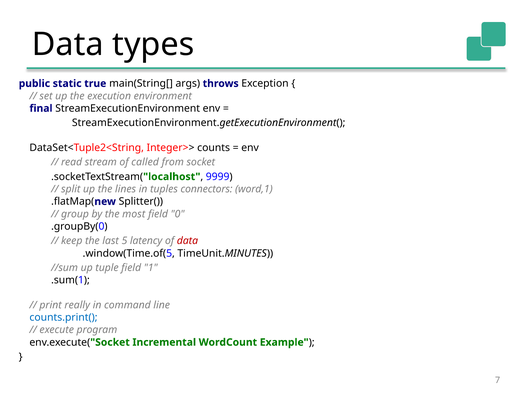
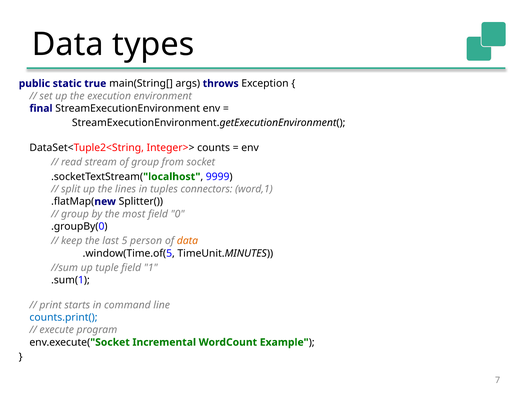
of called: called -> group
latency: latency -> person
data at (187, 241) colour: red -> orange
really: really -> starts
